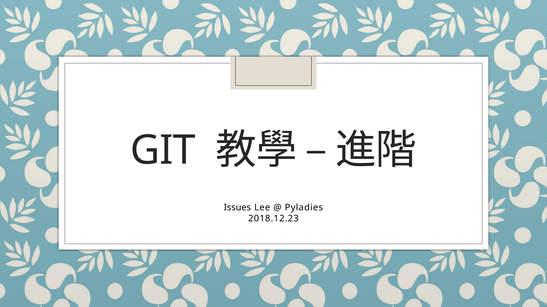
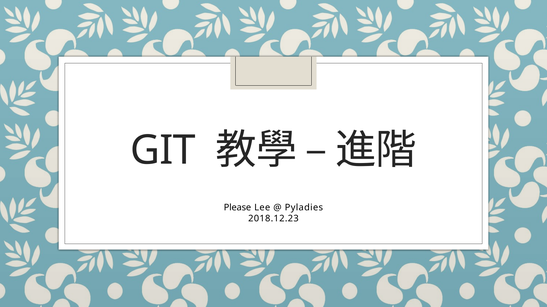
Issues: Issues -> Please
